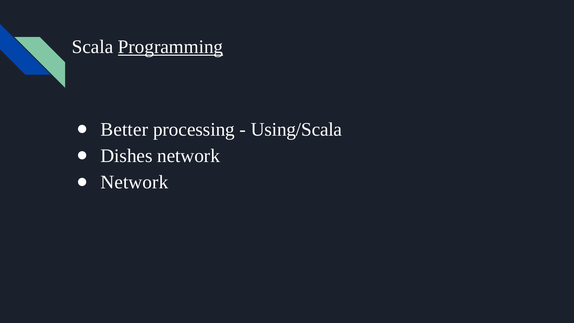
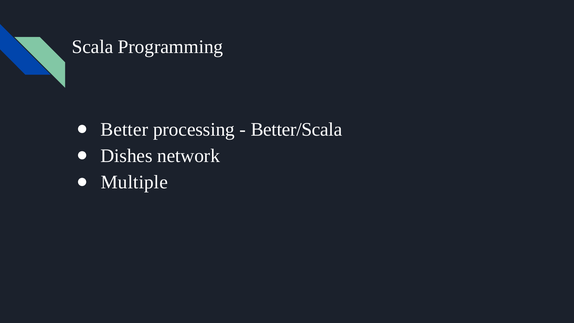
Programming underline: present -> none
Using/Scala: Using/Scala -> Better/Scala
Network at (134, 182): Network -> Multiple
